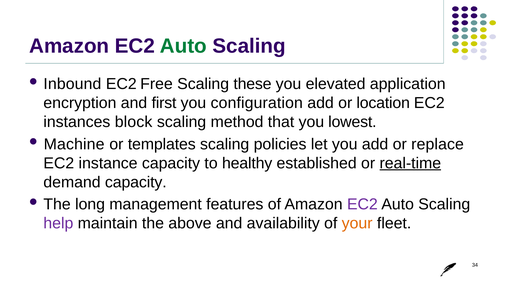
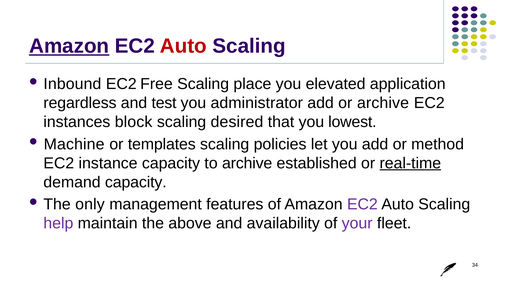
Amazon at (69, 46) underline: none -> present
Auto at (183, 46) colour: green -> red
these: these -> place
encryption: encryption -> regardless
first: first -> test
configuration: configuration -> administrator
or location: location -> archive
method: method -> desired
replace: replace -> method
to healthy: healthy -> archive
long: long -> only
your colour: orange -> purple
